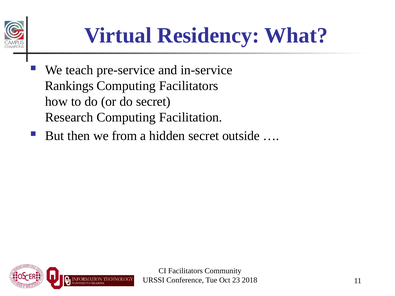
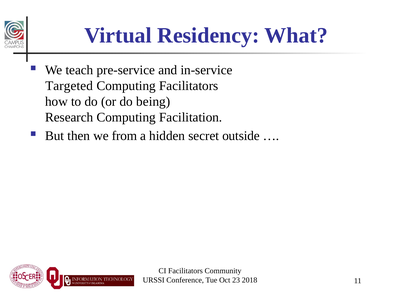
Rankings: Rankings -> Targeted
do secret: secret -> being
